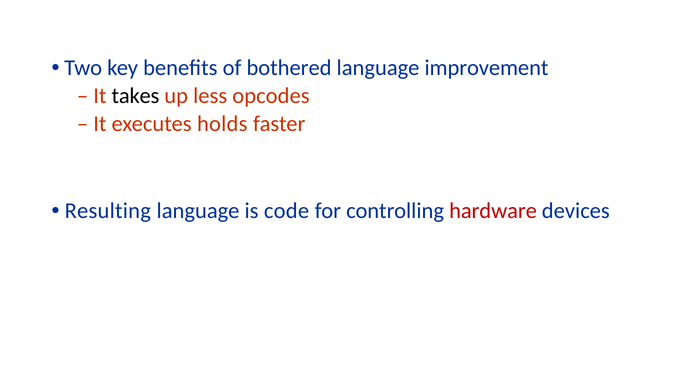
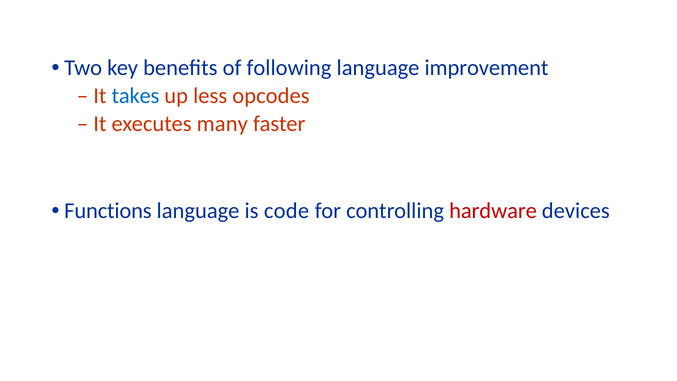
bothered: bothered -> following
takes colour: black -> blue
holds: holds -> many
Resulting: Resulting -> Functions
